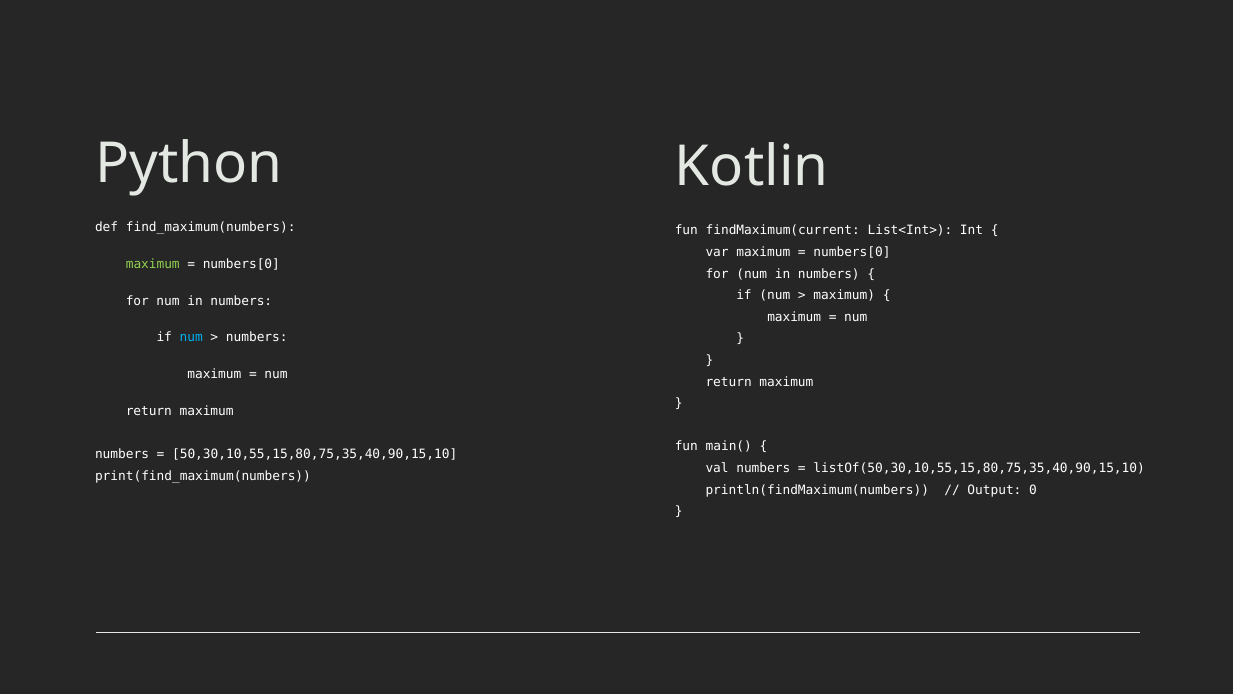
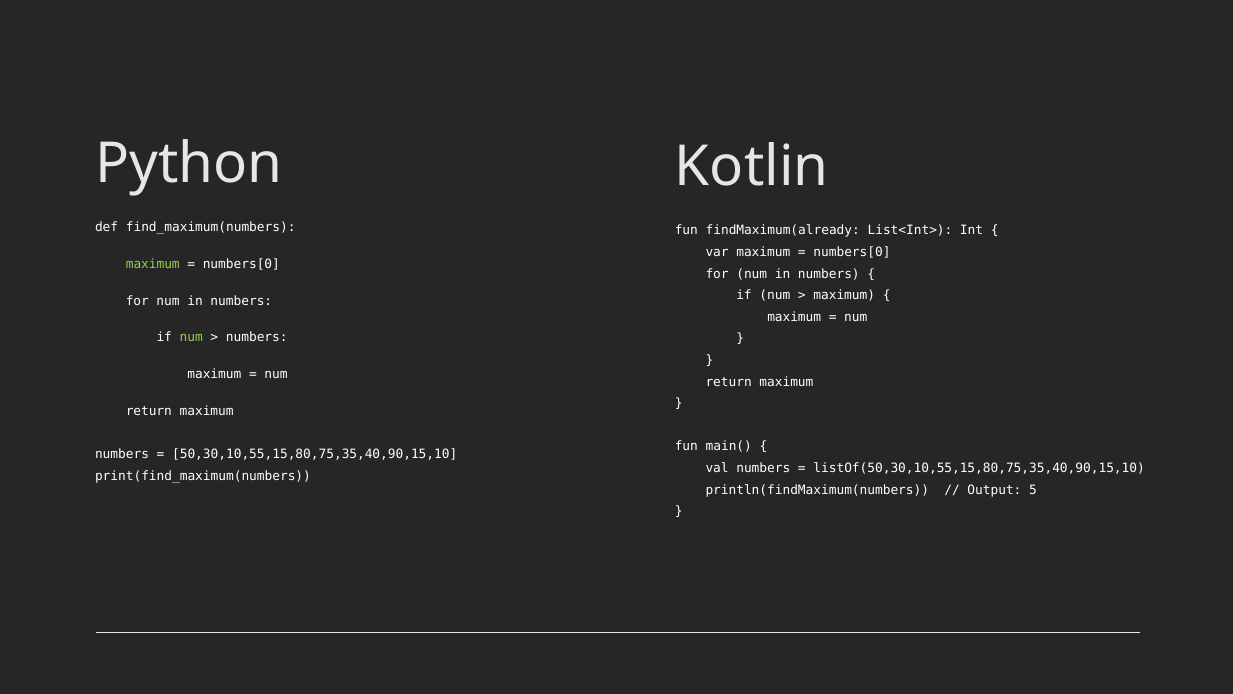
findMaximum(current: findMaximum(current -> findMaximum(already
num at (191, 338) colour: light blue -> light green
0: 0 -> 5
